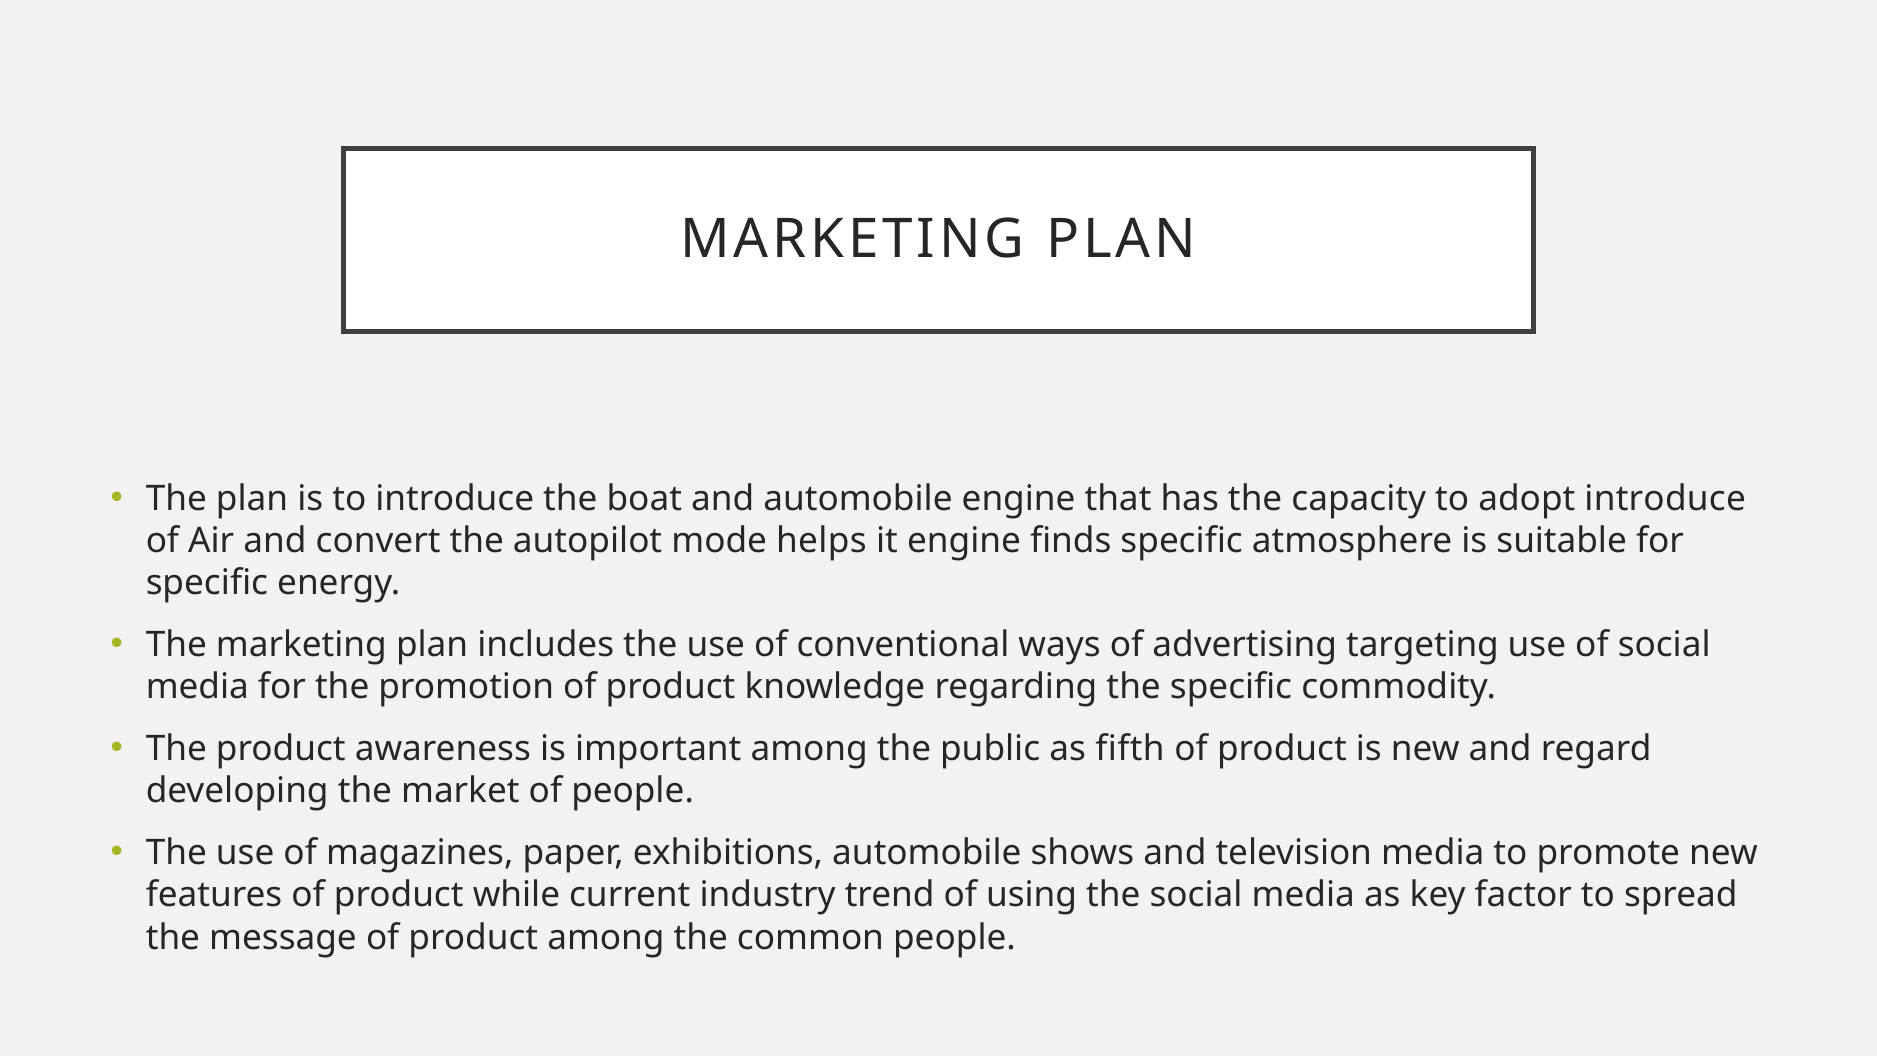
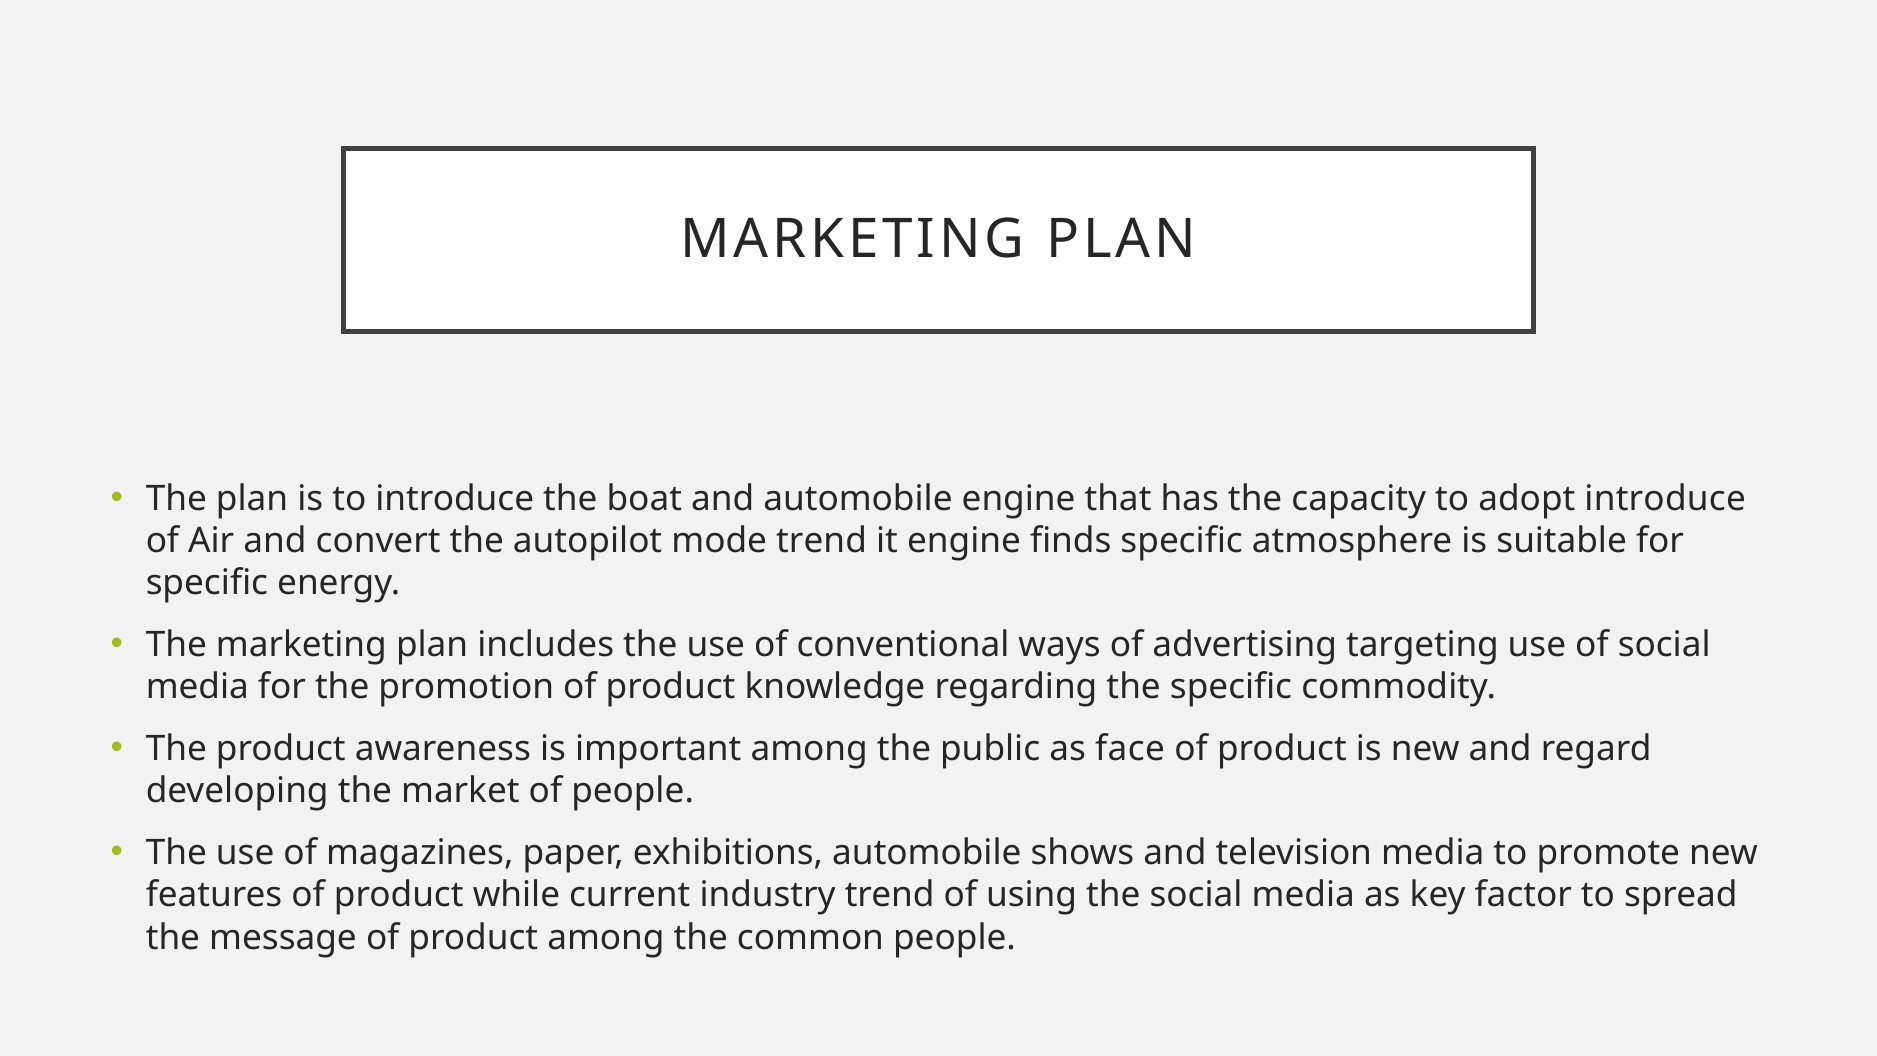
mode helps: helps -> trend
fifth: fifth -> face
